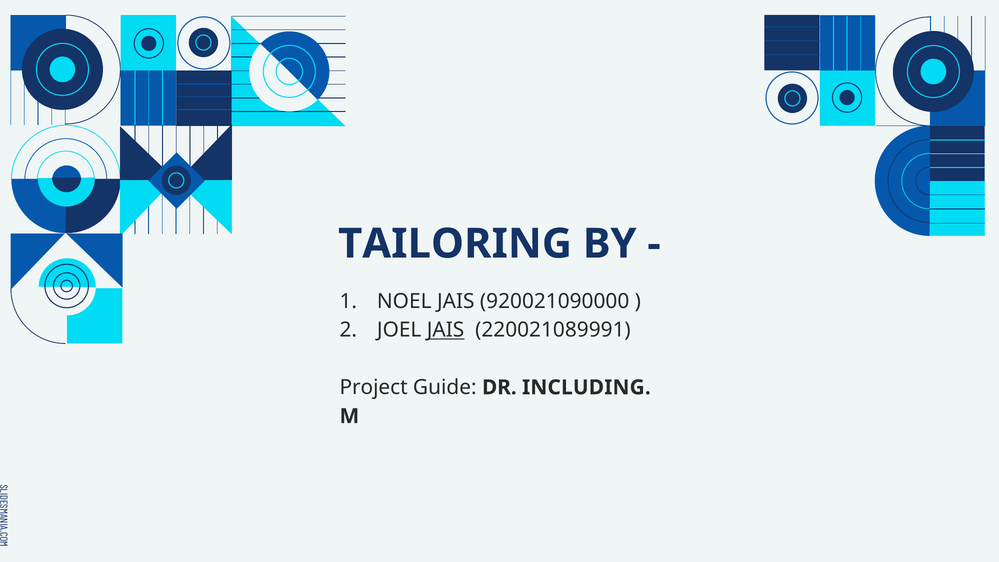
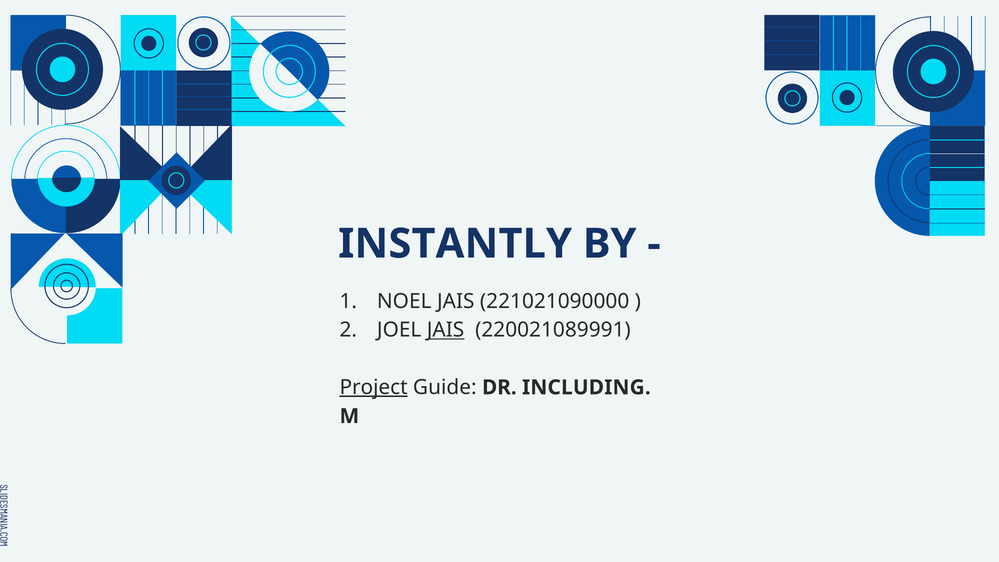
TAILORING: TAILORING -> INSTANTLY
920021090000: 920021090000 -> 221021090000
Project underline: none -> present
